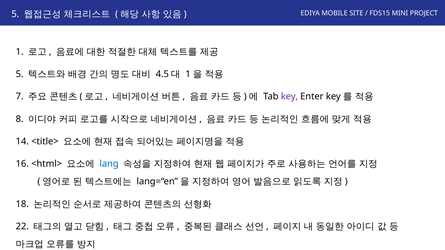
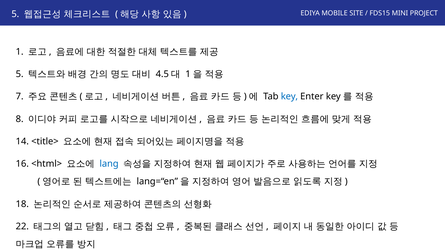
key colour: purple -> blue
